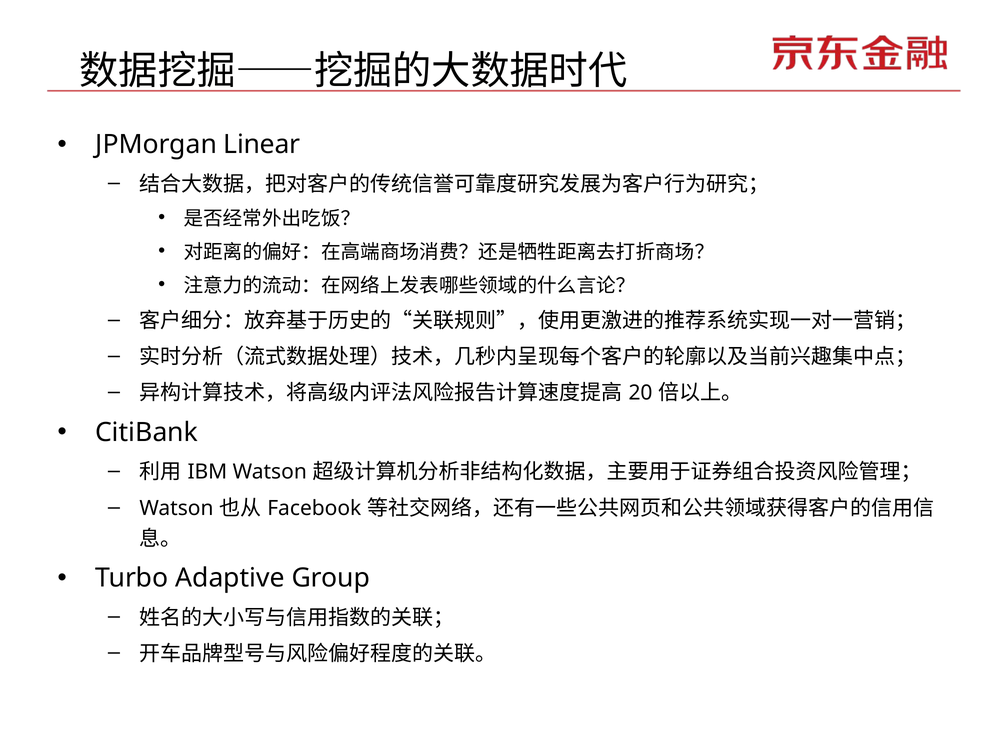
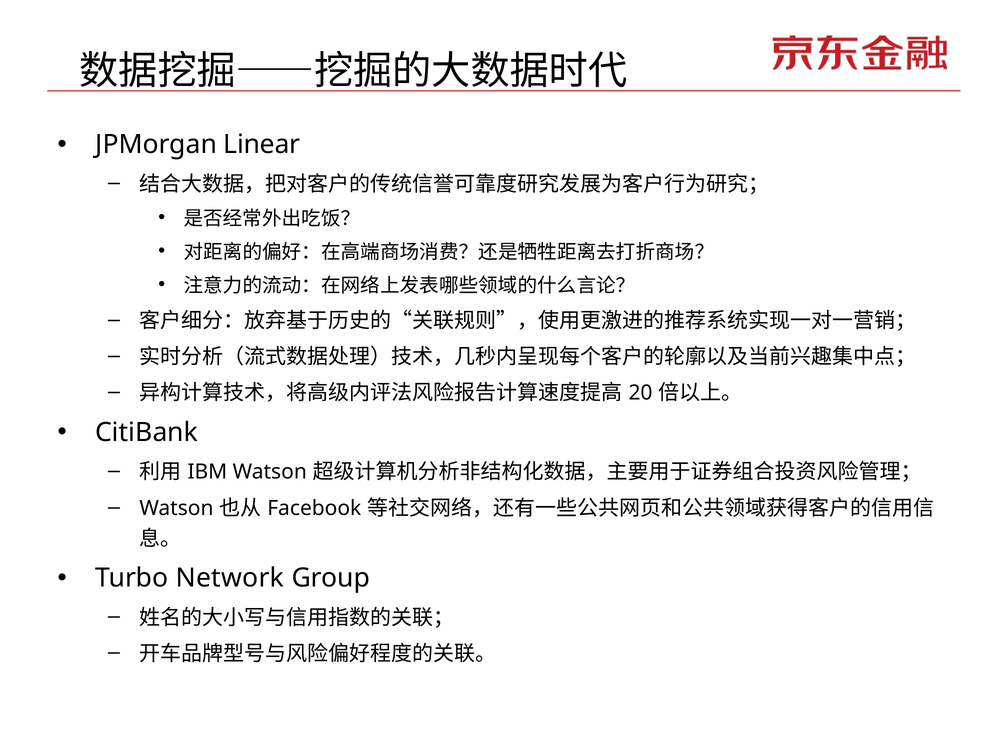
Adaptive: Adaptive -> Network
